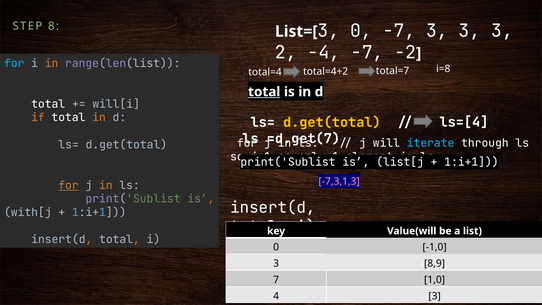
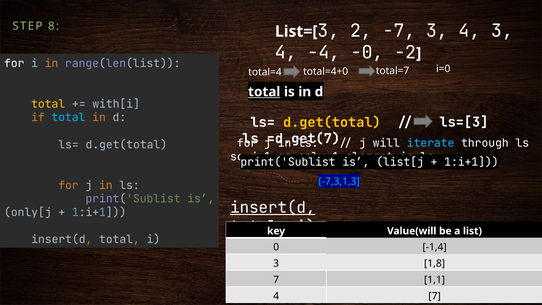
3 0: 0 -> 2
-7 3 3: 3 -> 4
2 at (286, 52): 2 -> 4
-4 -7: -7 -> -0
for at (14, 63) colour: light blue -> white
i=8: i=8 -> i=0
total=4+2: total=4+2 -> total=4+0
total at (48, 104) colour: white -> yellow
will[i: will[i -> with[i
total at (68, 118) colour: white -> light blue
ls=[4: ls=[4 -> ls=[3
-7,3,1,3 colour: pink -> light blue
for at (69, 185) underline: present -> none
insert(d at (273, 208) underline: none -> present
with[j: with[j -> only[j
-1,0: -1,0 -> -1,4
8,9: 8,9 -> 1,8
1,0: 1,0 -> 1,1
4 3: 3 -> 7
